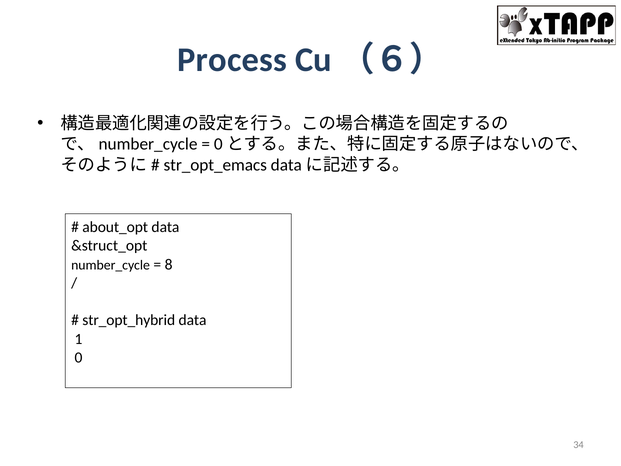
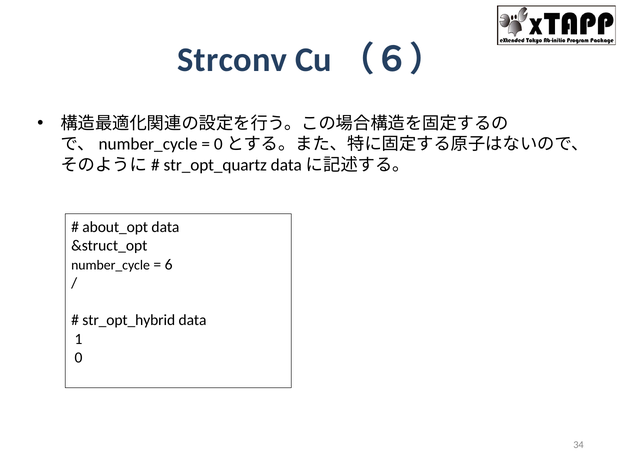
Process: Process -> Strconv
str_opt_emacs: str_opt_emacs -> str_opt_quartz
8: 8 -> 6
